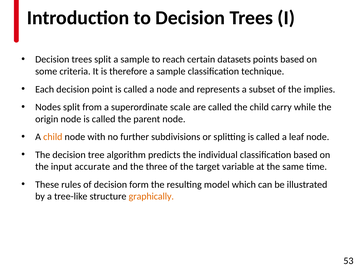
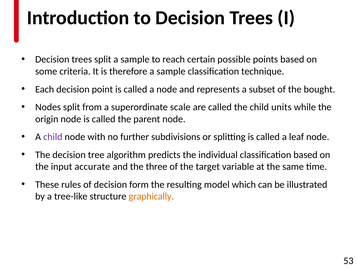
datasets: datasets -> possible
implies: implies -> bought
carry: carry -> units
child at (53, 137) colour: orange -> purple
